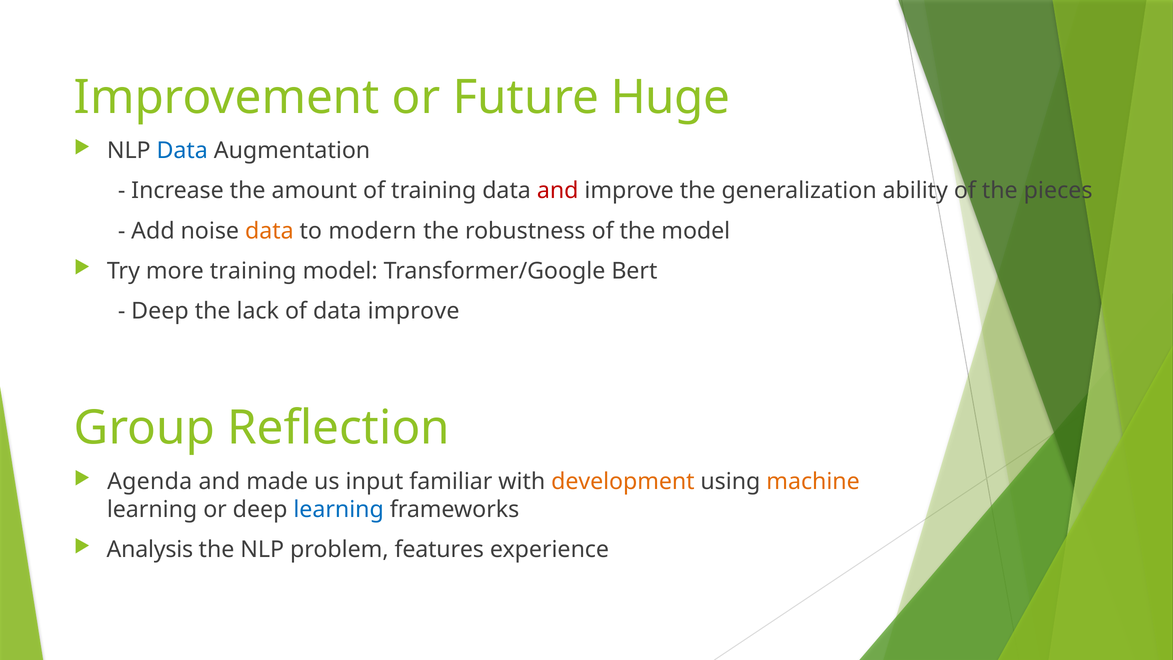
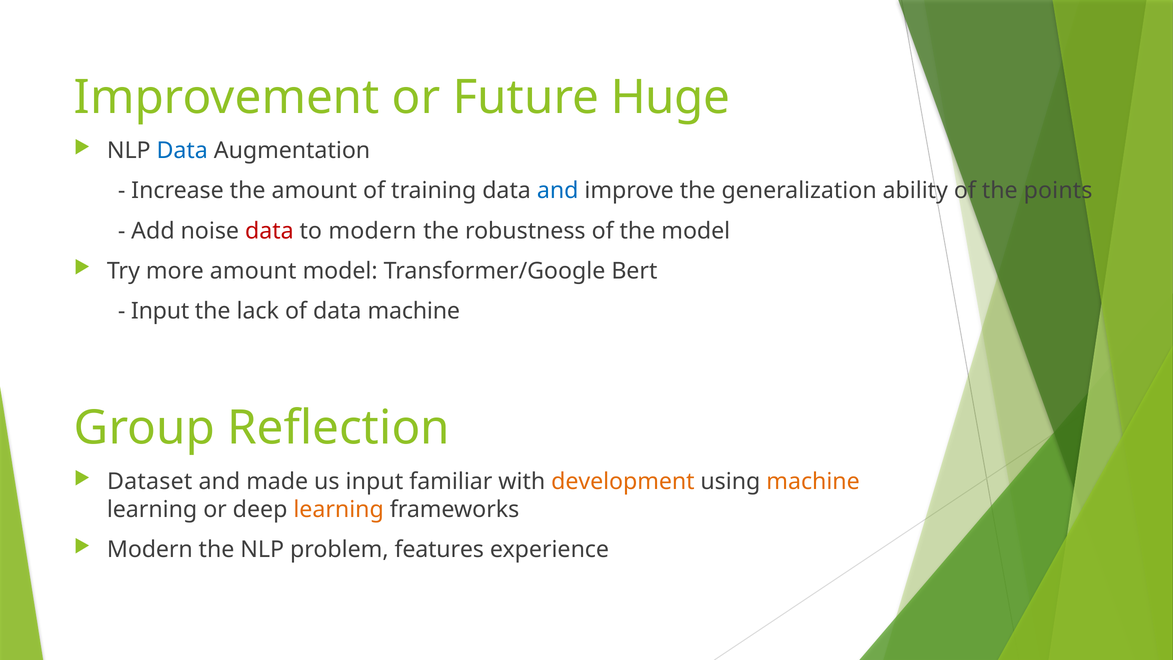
and at (558, 191) colour: red -> blue
pieces: pieces -> points
data at (269, 231) colour: orange -> red
more training: training -> amount
Deep at (160, 311): Deep -> Input
data improve: improve -> machine
Agenda: Agenda -> Dataset
learning at (339, 510) colour: blue -> orange
Analysis at (150, 550): Analysis -> Modern
